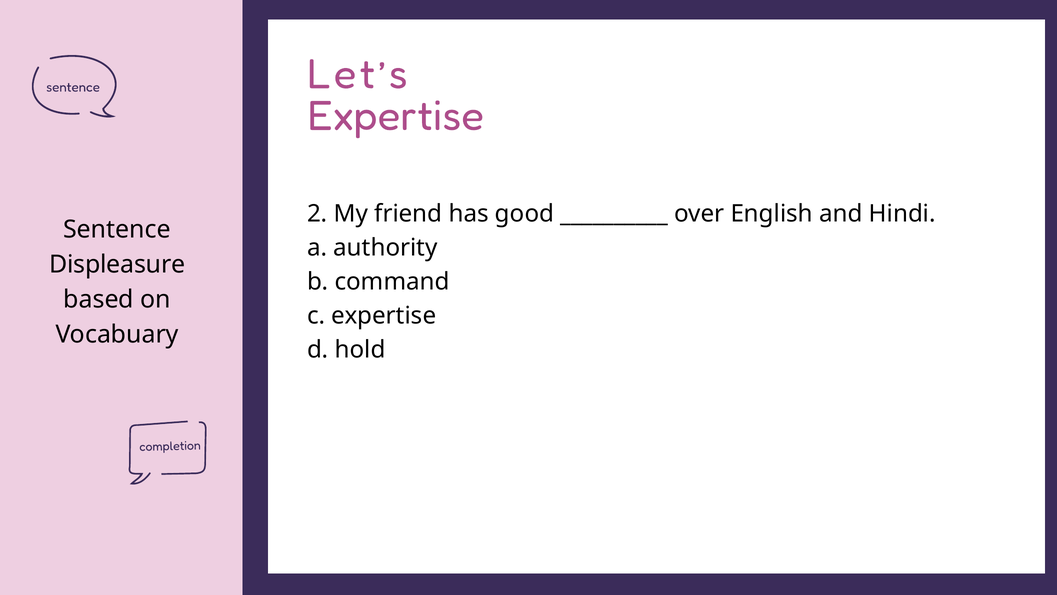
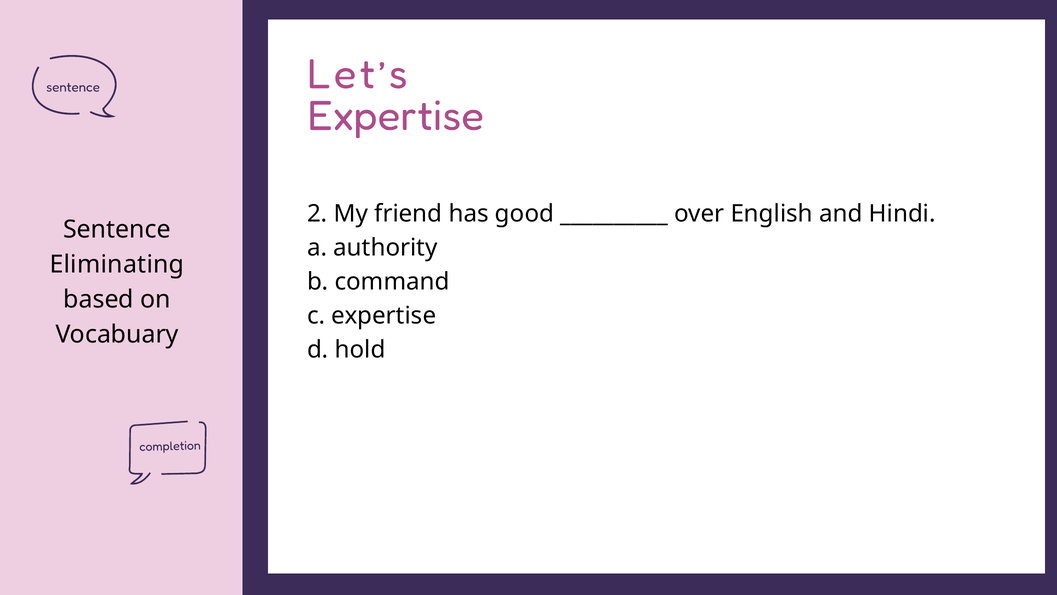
Displeasure: Displeasure -> Eliminating
